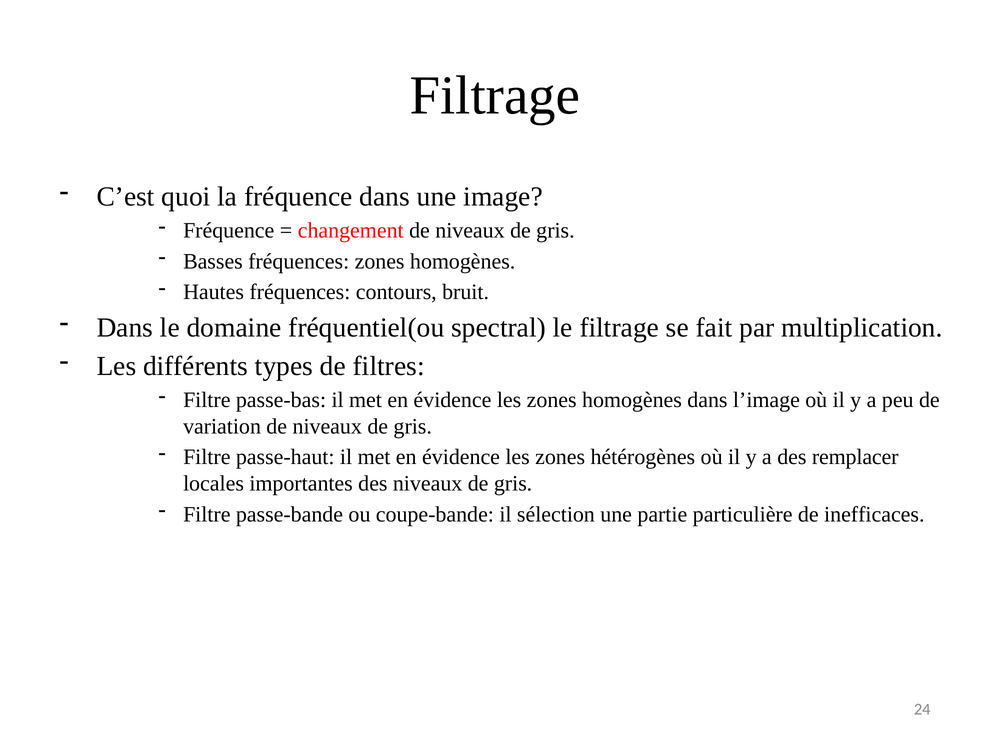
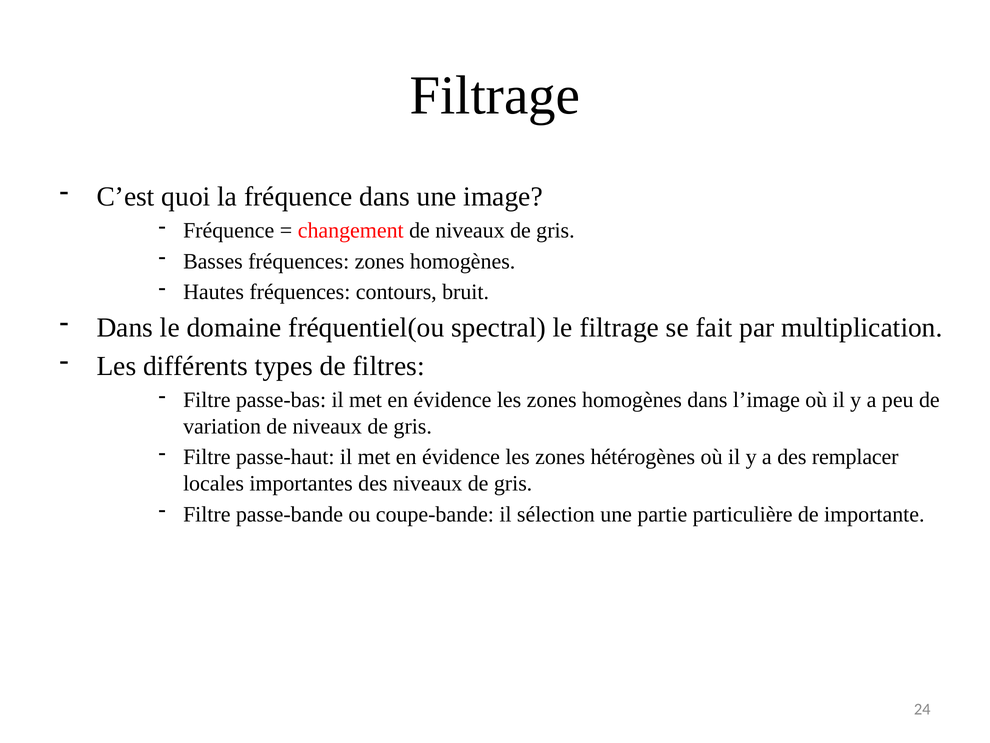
inefficaces: inefficaces -> importante
